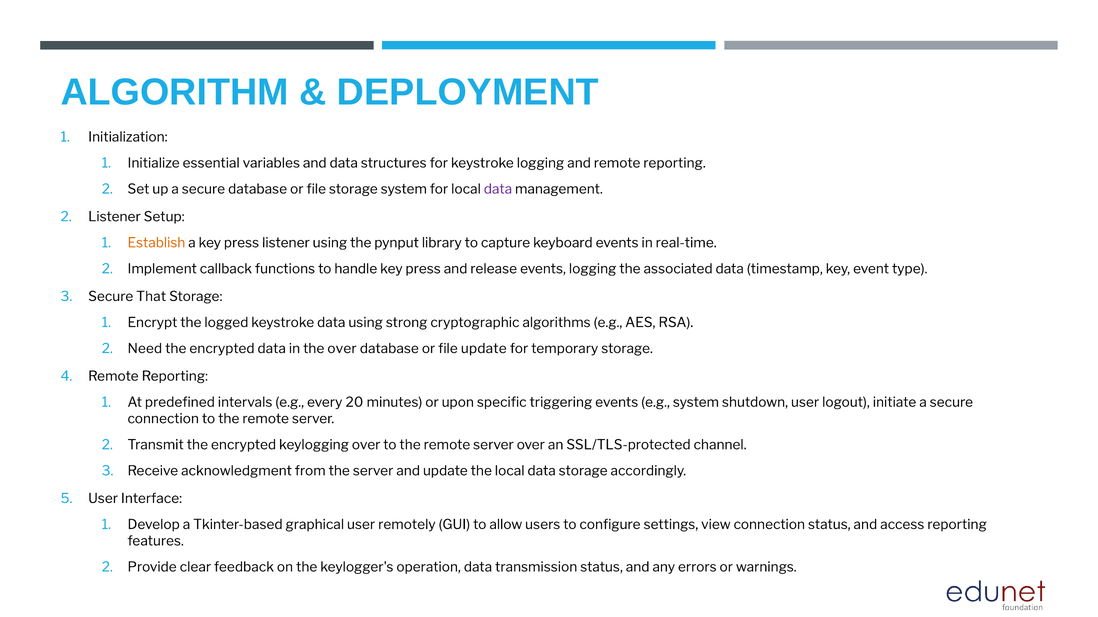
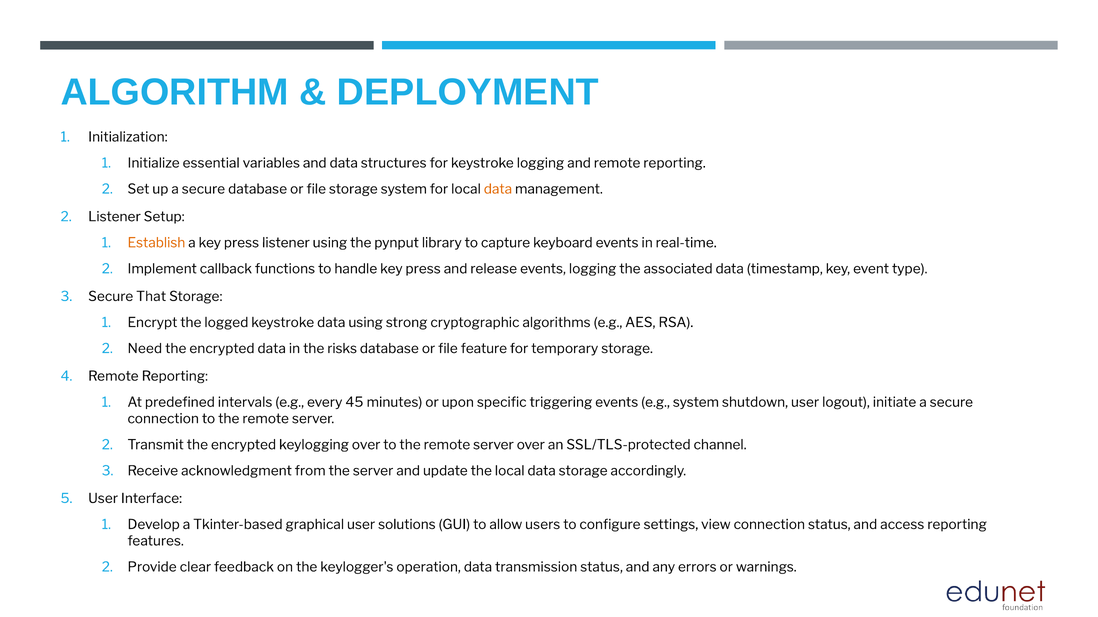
data at (498, 189) colour: purple -> orange
the over: over -> risks
file update: update -> feature
20: 20 -> 45
remotely: remotely -> solutions
